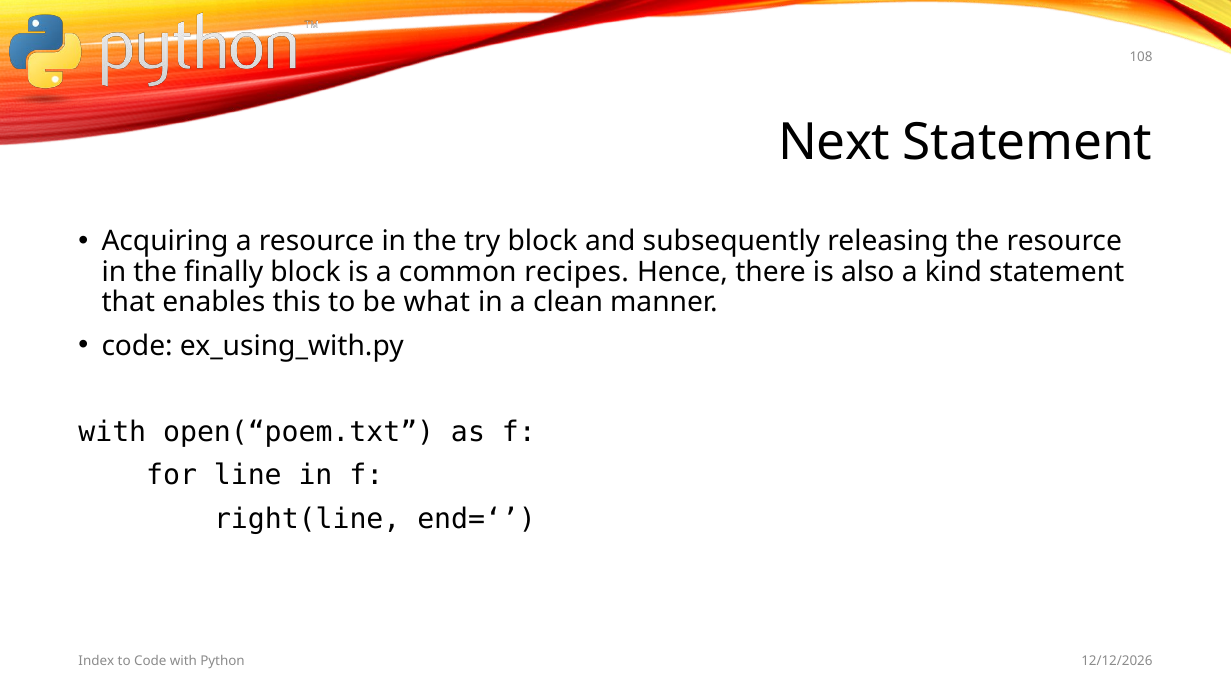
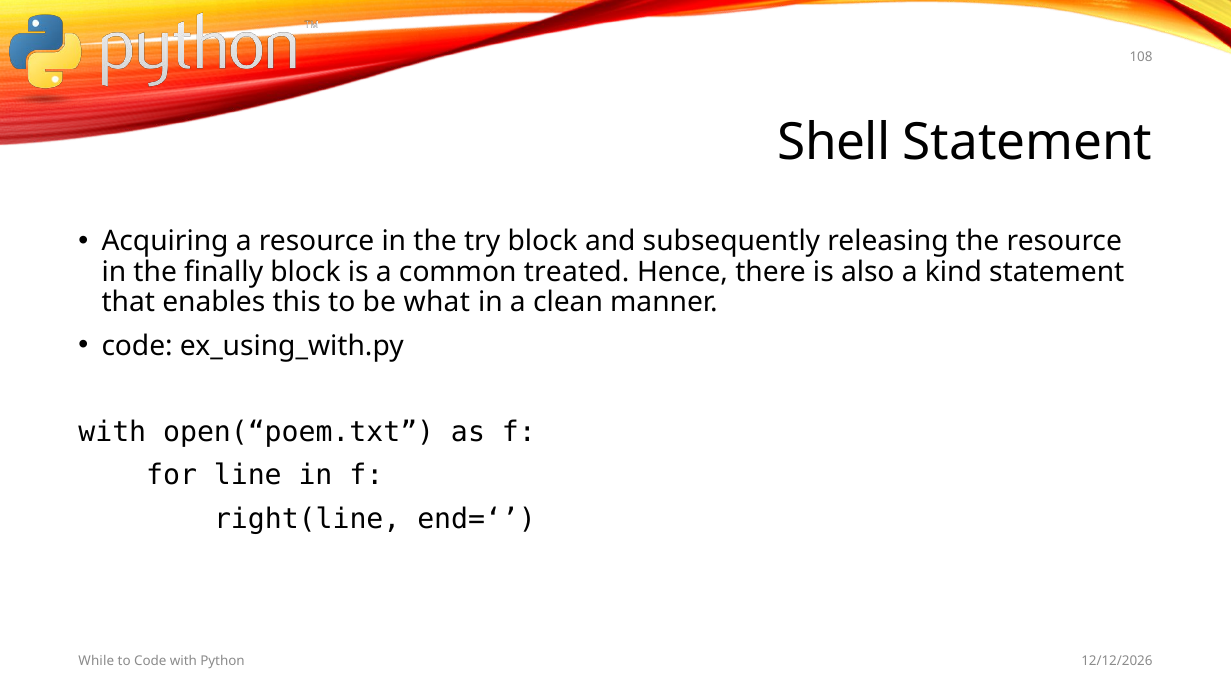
Next: Next -> Shell
recipes: recipes -> treated
Index: Index -> While
